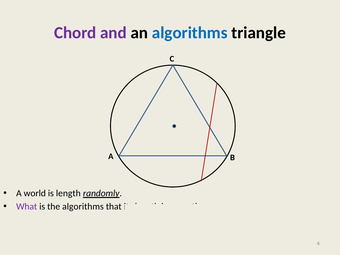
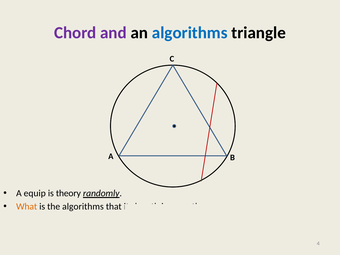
world: world -> equip
is length: length -> theory
What colour: purple -> orange
